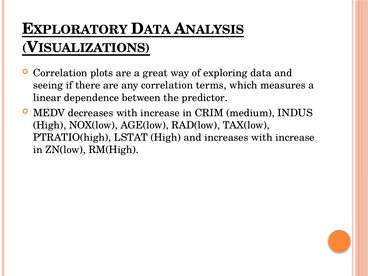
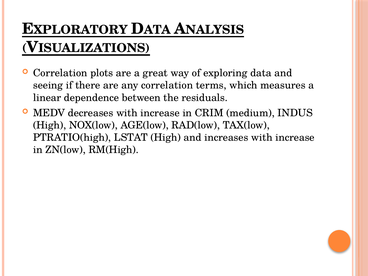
predictor: predictor -> residuals
